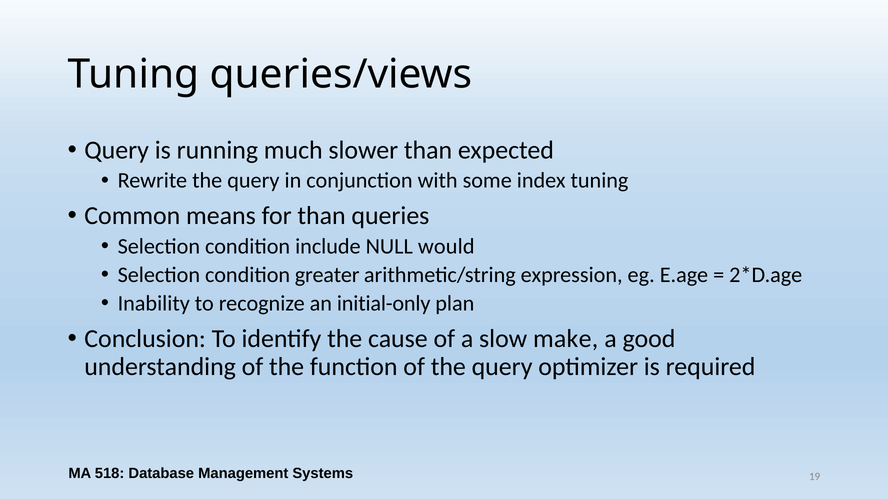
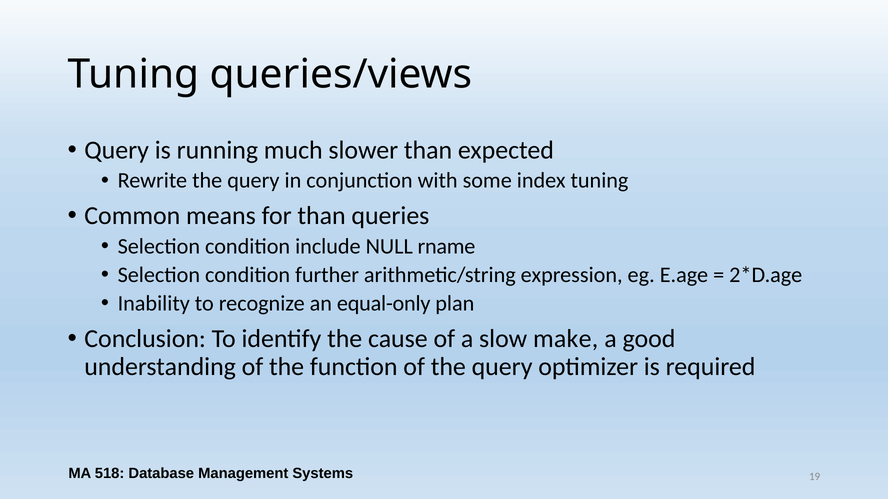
would: would -> rname
greater: greater -> further
initial-only: initial-only -> equal-only
